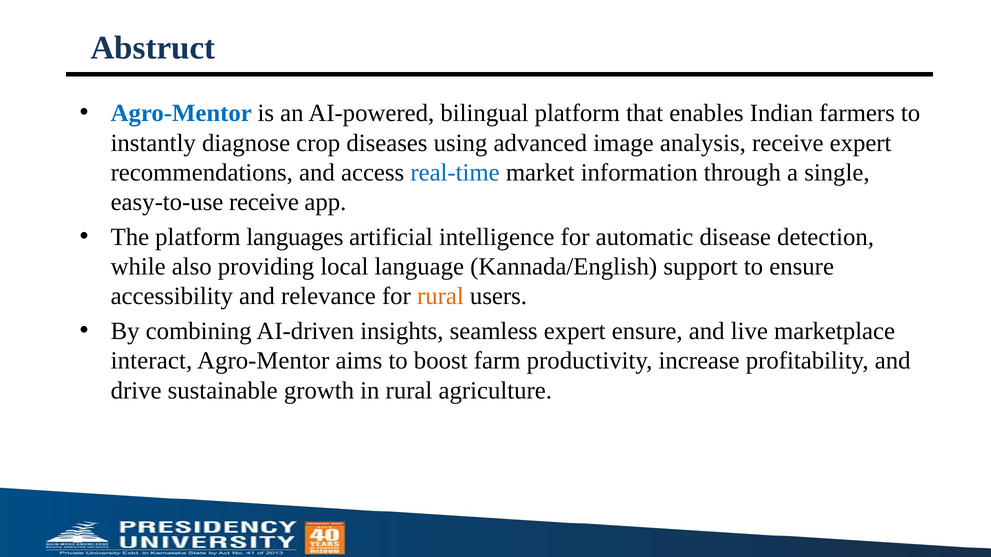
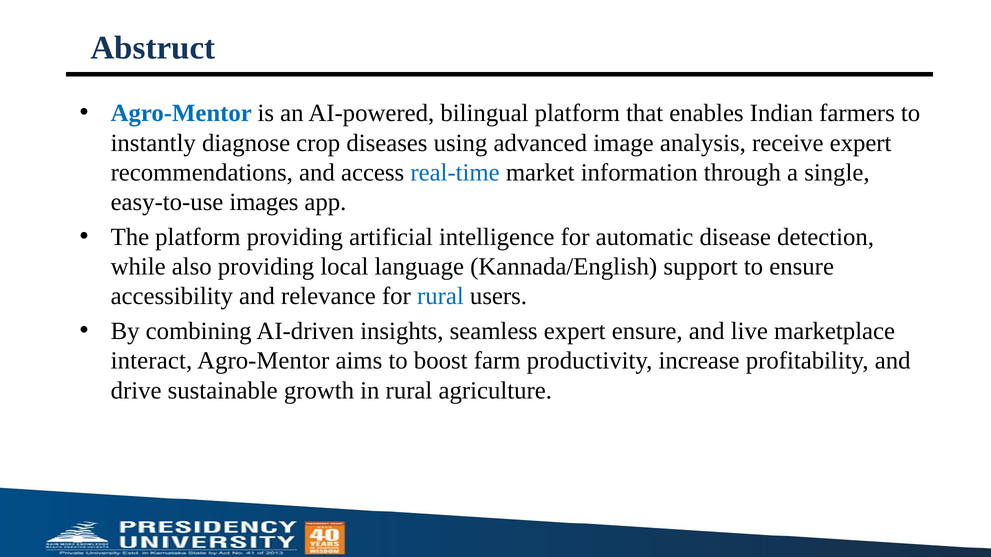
easy-to-use receive: receive -> images
platform languages: languages -> providing
rural at (440, 297) colour: orange -> blue
